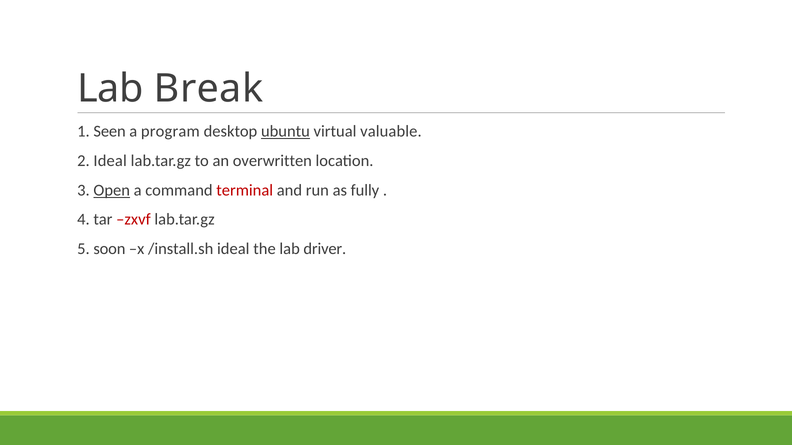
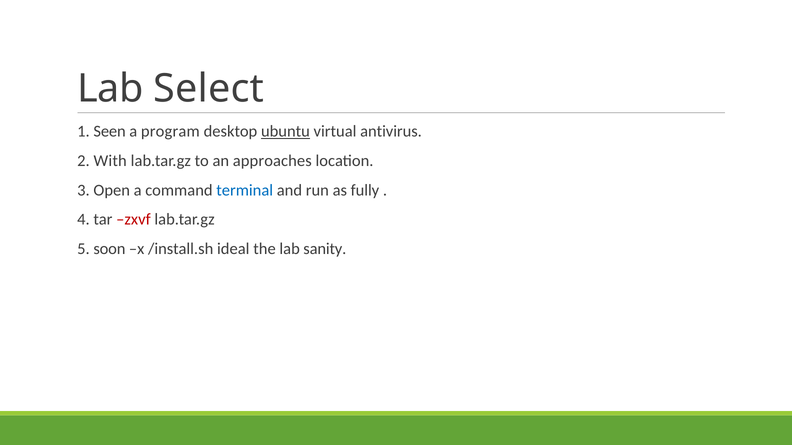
Break: Break -> Select
valuable: valuable -> antivirus
2 Ideal: Ideal -> With
overwritten: overwritten -> approaches
Open underline: present -> none
terminal colour: red -> blue
driver: driver -> sanity
